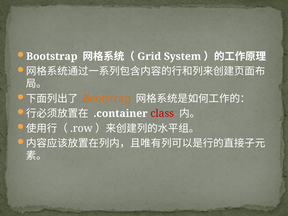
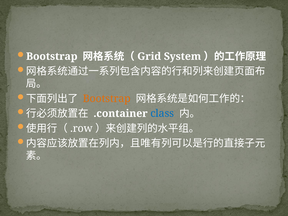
class colour: red -> blue
